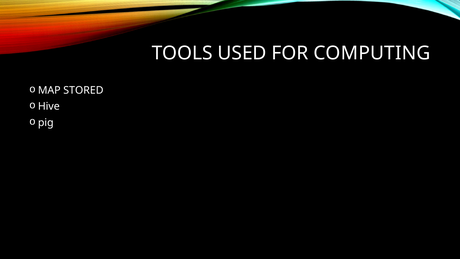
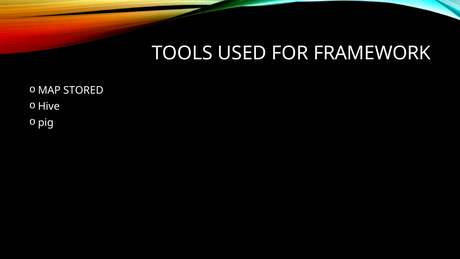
COMPUTING: COMPUTING -> FRAMEWORK
